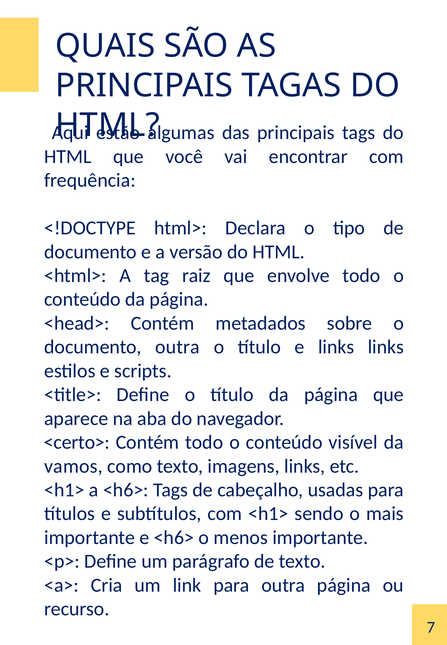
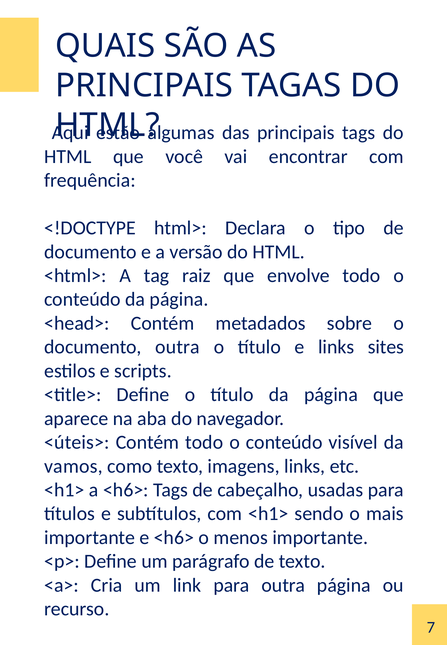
links links: links -> sites
<certo>: <certo> -> <úteis>
